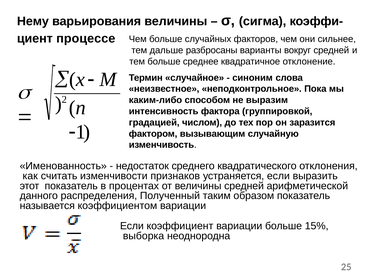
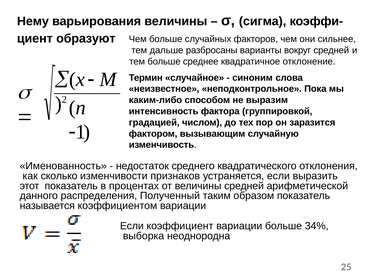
процессе: процессе -> образуют
считать: считать -> сколько
15%: 15% -> 34%
